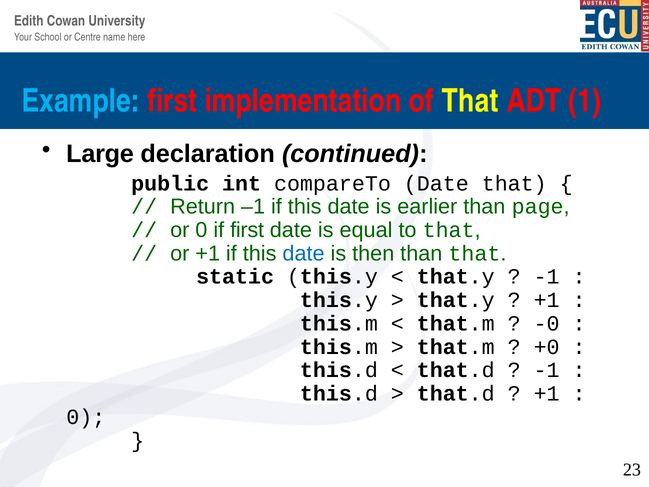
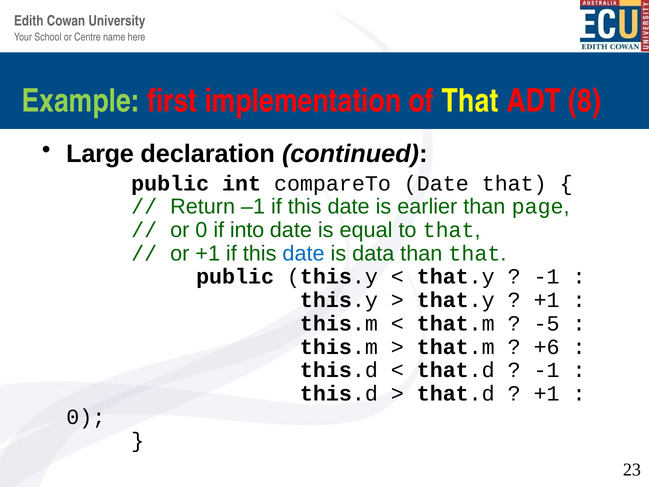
Example colour: light blue -> light green
1: 1 -> 8
if first: first -> into
then: then -> data
static at (235, 277): static -> public
-0: -0 -> -5
+0: +0 -> +6
